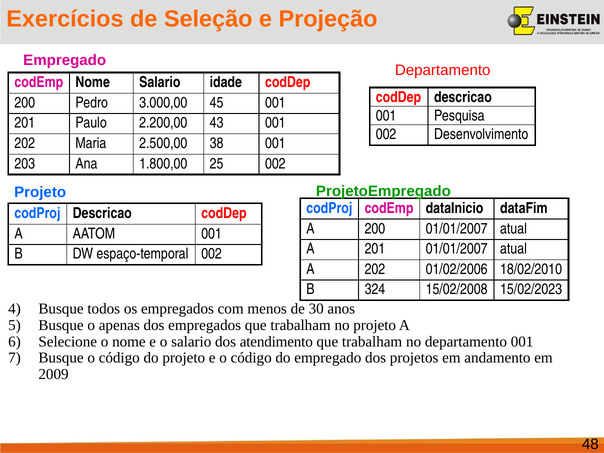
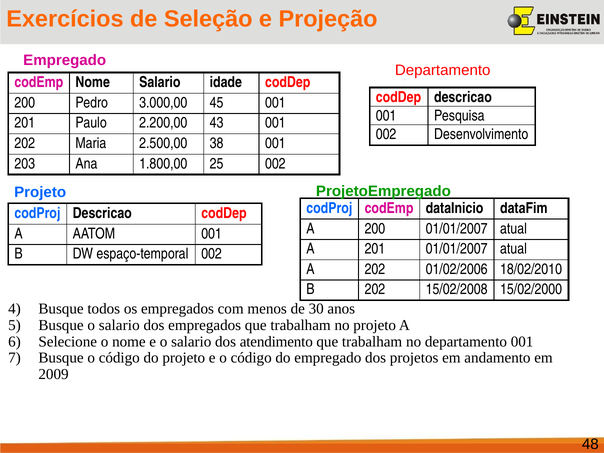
B 324: 324 -> 202
15/02/2023: 15/02/2023 -> 15/02/2000
Busque o apenas: apenas -> salario
